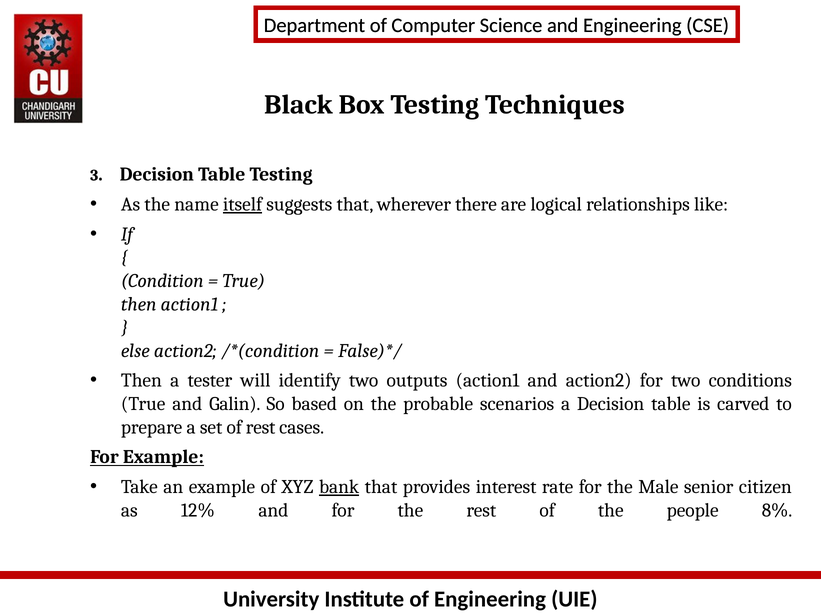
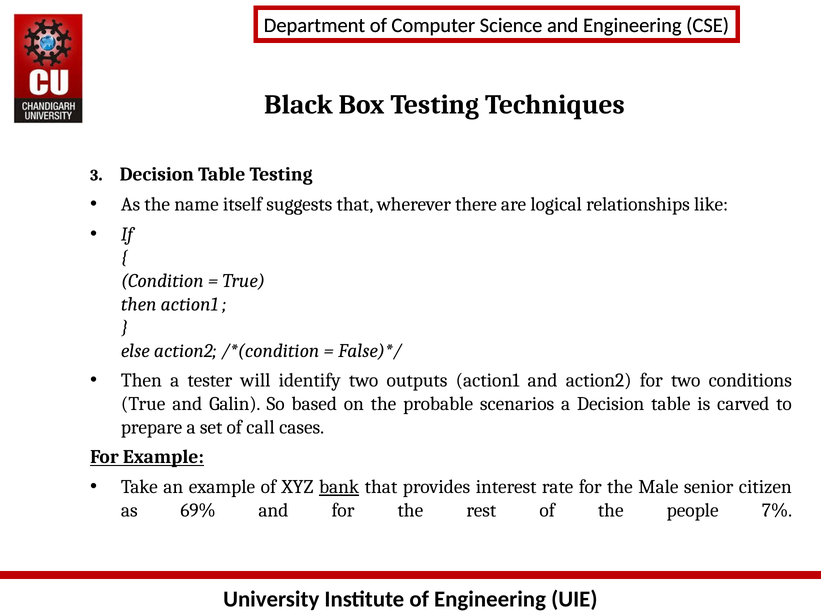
itself underline: present -> none
of rest: rest -> call
12%: 12% -> 69%
8%: 8% -> 7%
